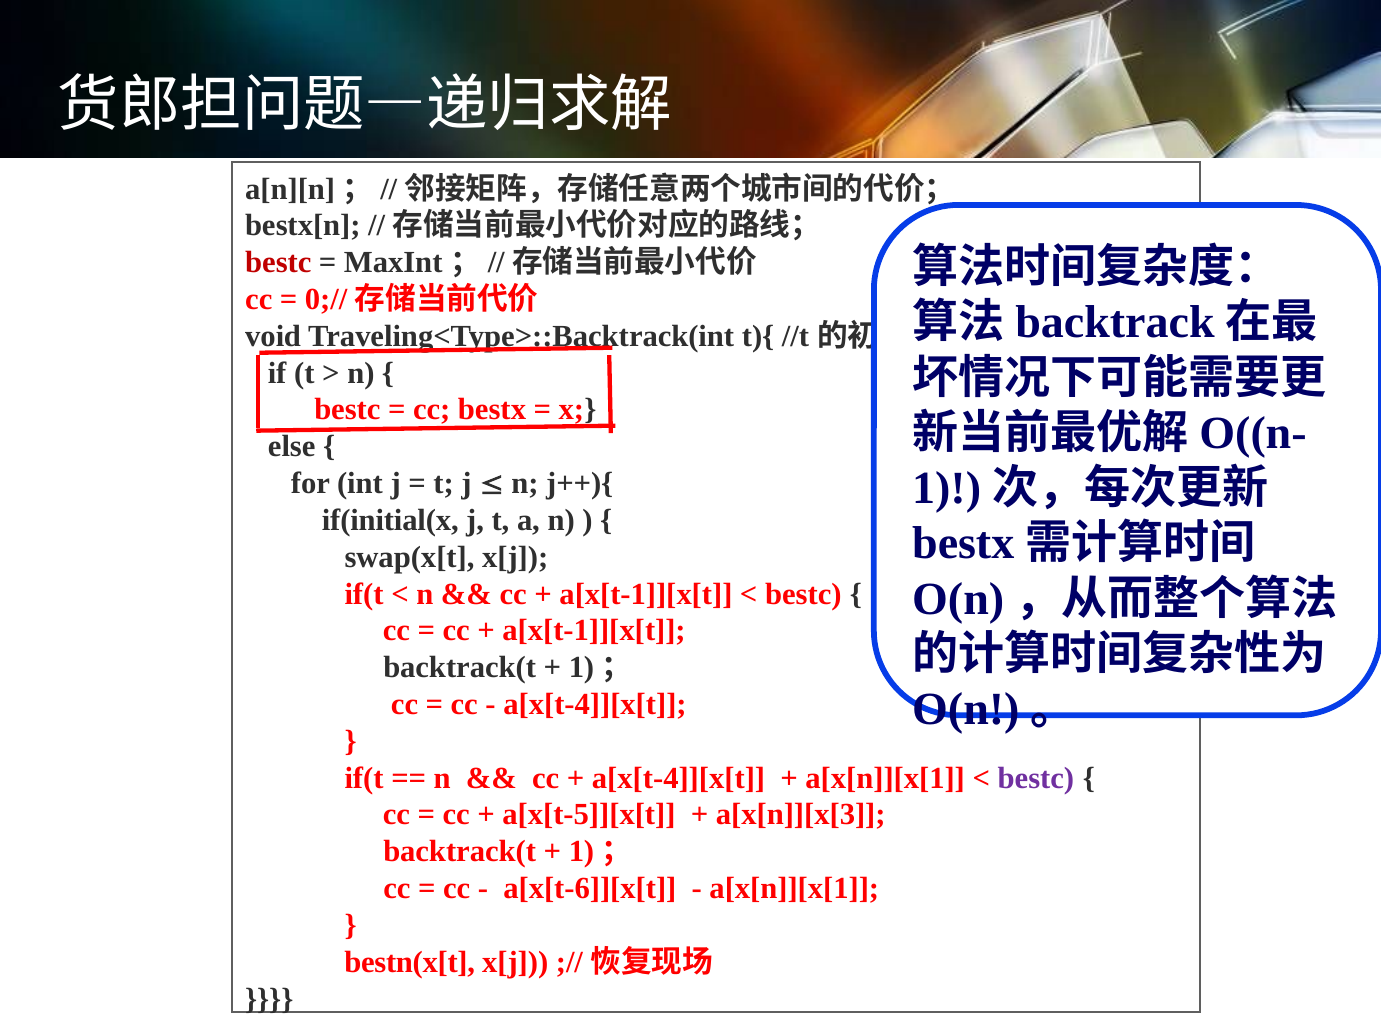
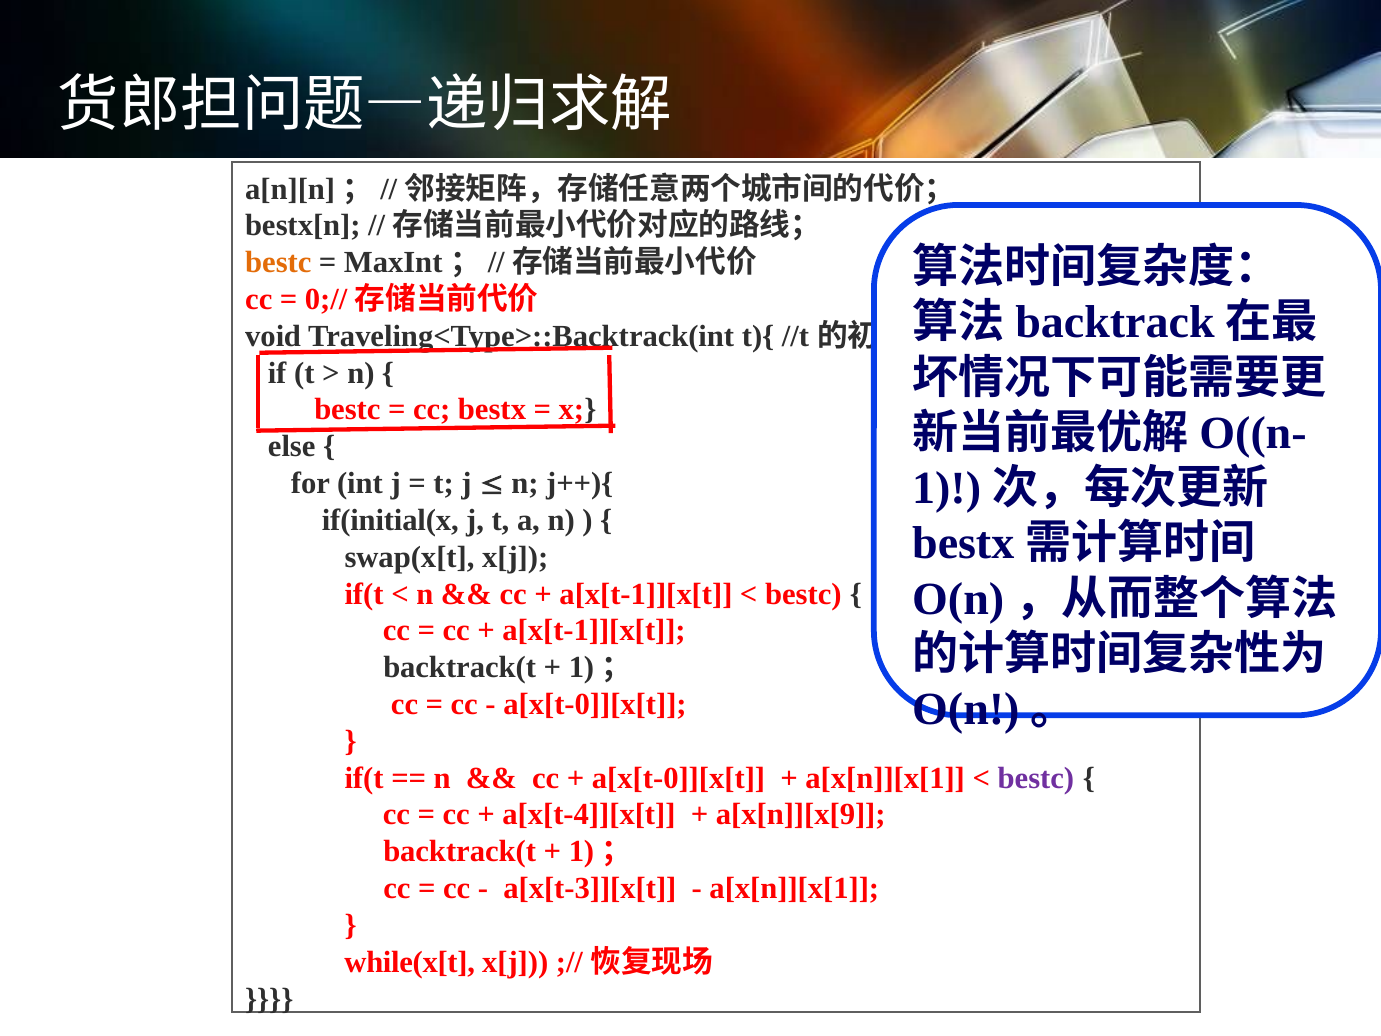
bestc at (278, 262) colour: red -> orange
a[x[t-4]][x[t at (595, 704): a[x[t-4]][x[t -> a[x[t-0]][x[t
a[x[t-4]][x[t at (679, 778): a[x[t-4]][x[t -> a[x[t-0]][x[t
a[x[t-5]][x[t: a[x[t-5]][x[t -> a[x[t-4]][x[t
a[x[n]][x[3: a[x[n]][x[3 -> a[x[n]][x[9
a[x[t-6]][x[t: a[x[t-6]][x[t -> a[x[t-3]][x[t
bestn(x[t: bestn(x[t -> while(x[t
